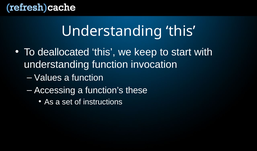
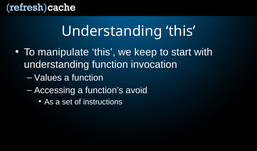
deallocated: deallocated -> manipulate
these: these -> avoid
